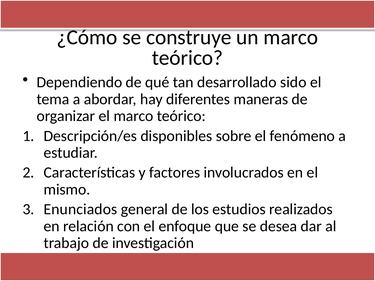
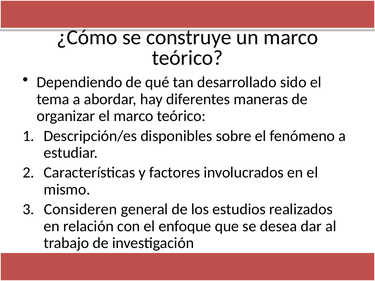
Enunciados: Enunciados -> Consideren
